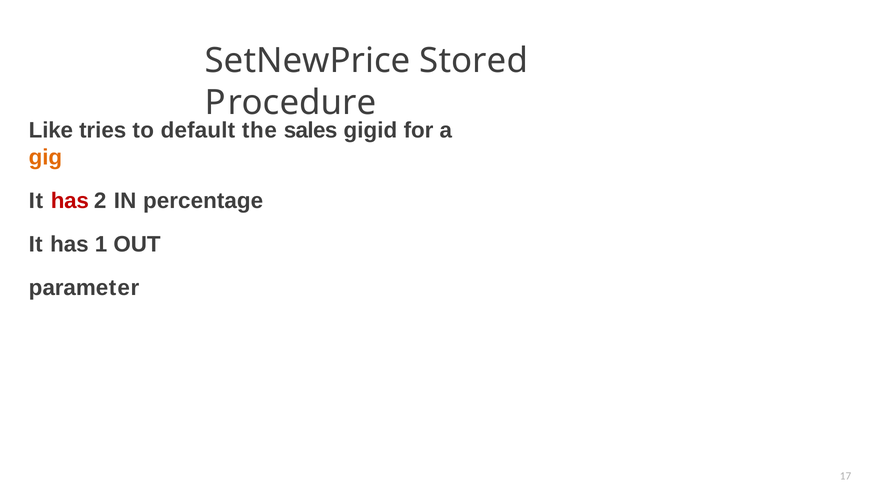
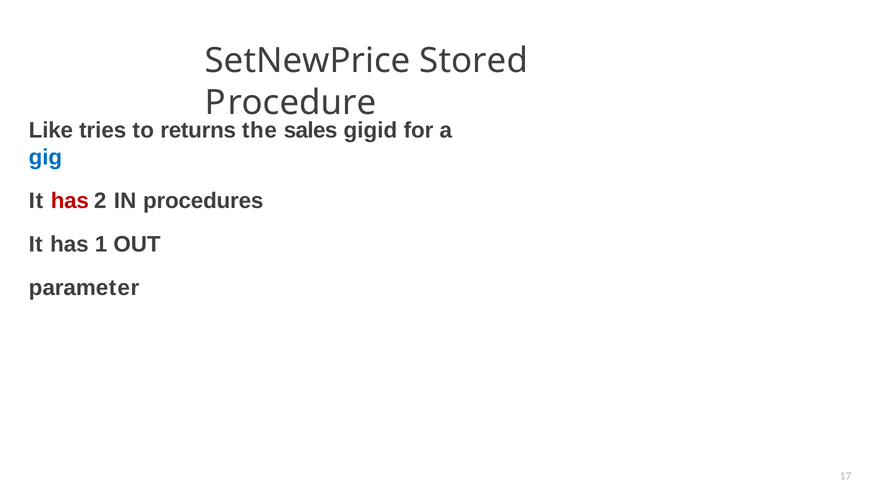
default: default -> returns
gig colour: orange -> blue
percentage: percentage -> procedures
